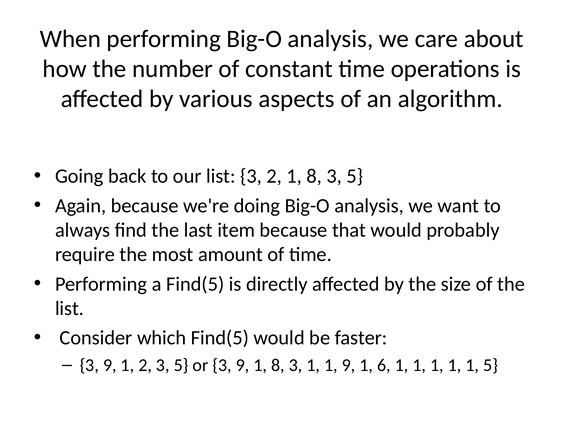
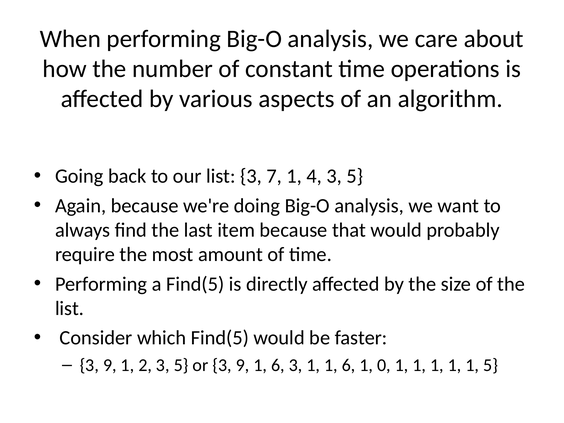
3 2: 2 -> 7
8 at (314, 176): 8 -> 4
9 1 8: 8 -> 6
1 1 9: 9 -> 6
6: 6 -> 0
